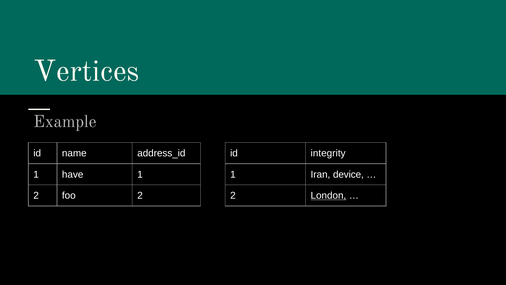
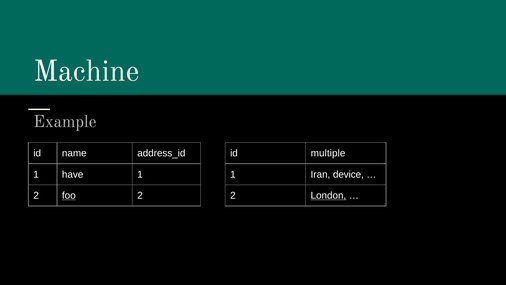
Vertices: Vertices -> Machine
integrity: integrity -> multiple
foo underline: none -> present
